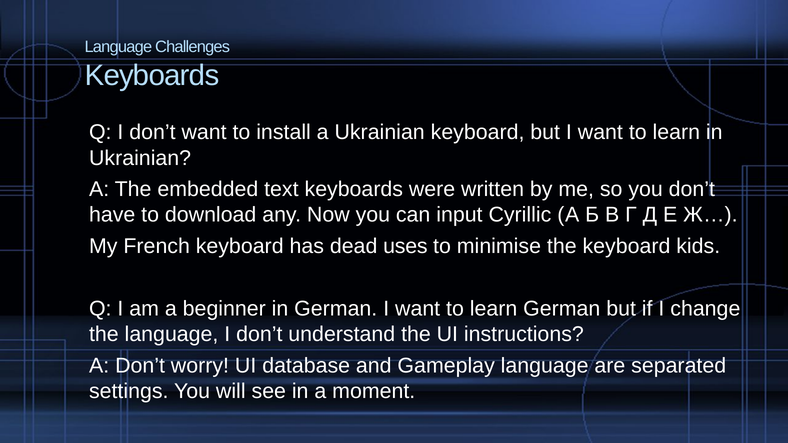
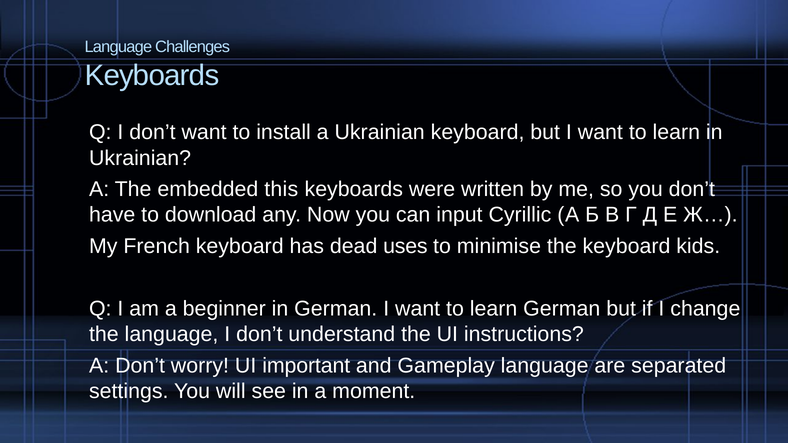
text: text -> this
database: database -> important
